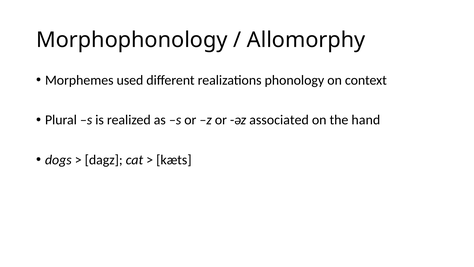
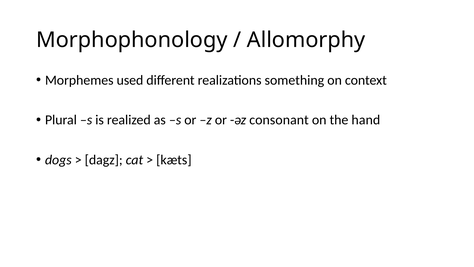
phonology: phonology -> something
associated: associated -> consonant
